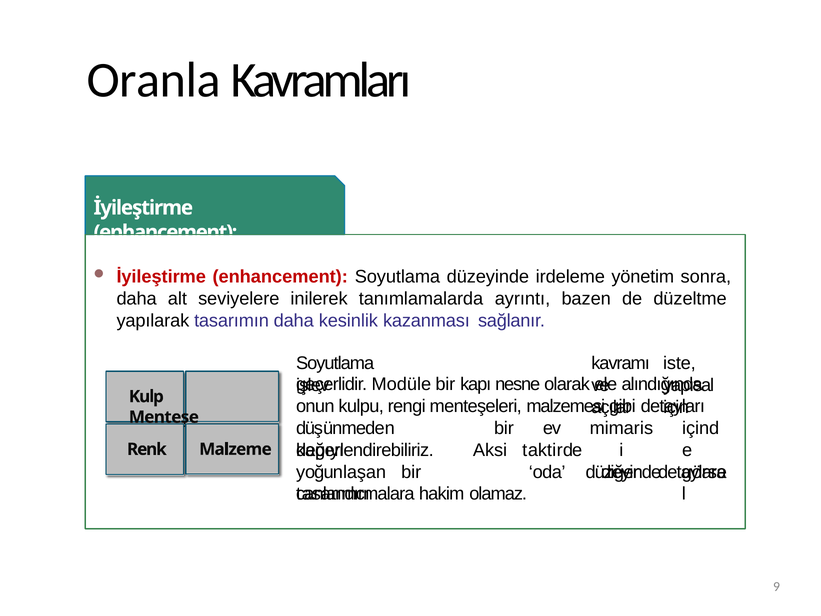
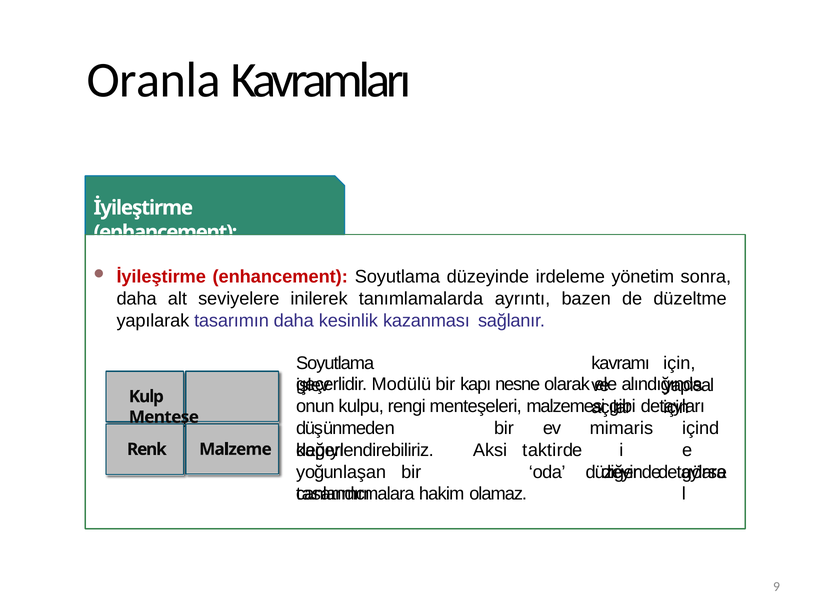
kavramı iste: iste -> için
Modüle: Modüle -> Modülü
